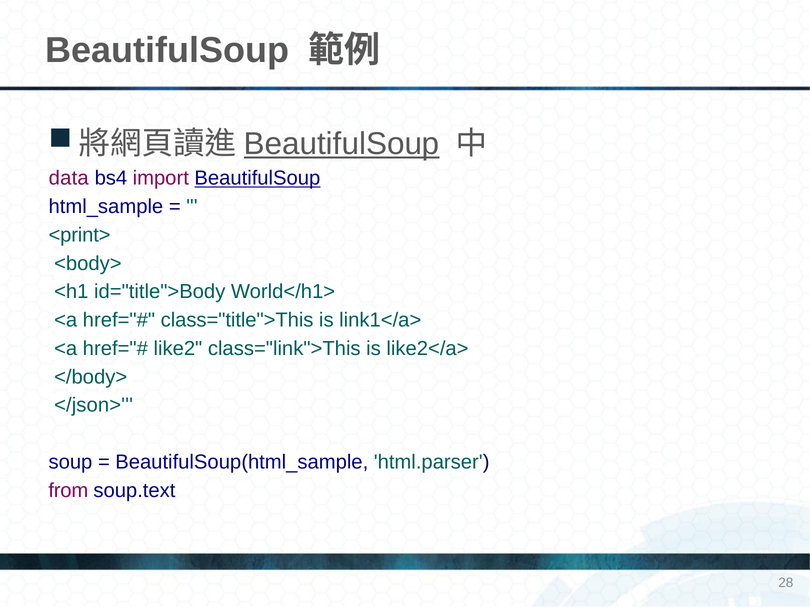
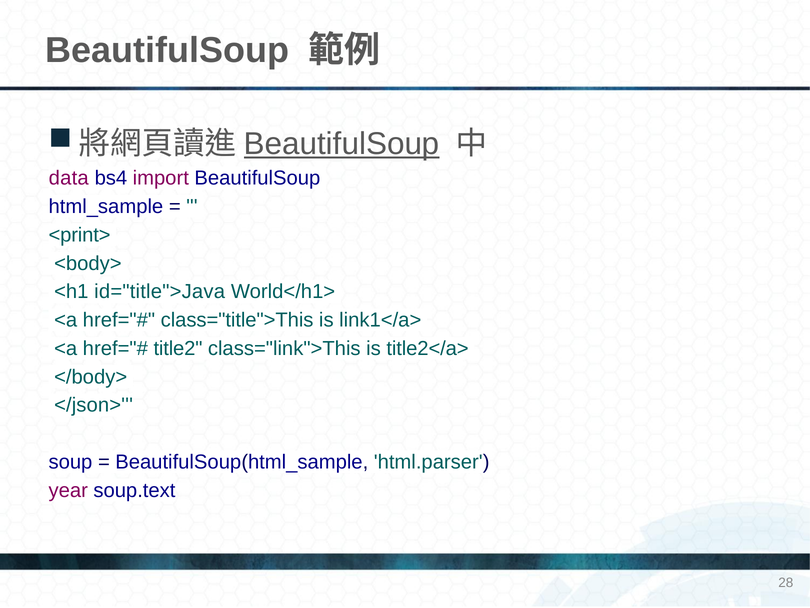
BeautifulSoup at (257, 178) underline: present -> none
id="title">Body: id="title">Body -> id="title">Java
like2: like2 -> title2
like2</a>: like2</a> -> title2</a>
from: from -> year
